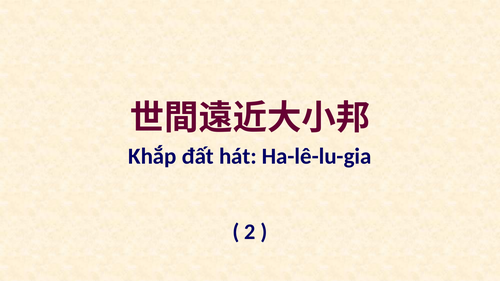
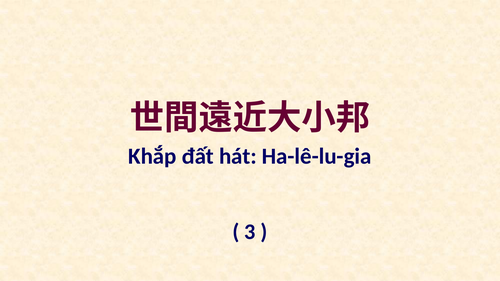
2: 2 -> 3
